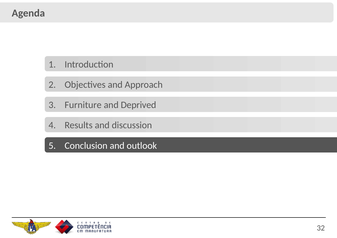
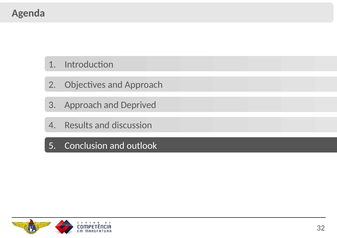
Furniture at (83, 105): Furniture -> Approach
